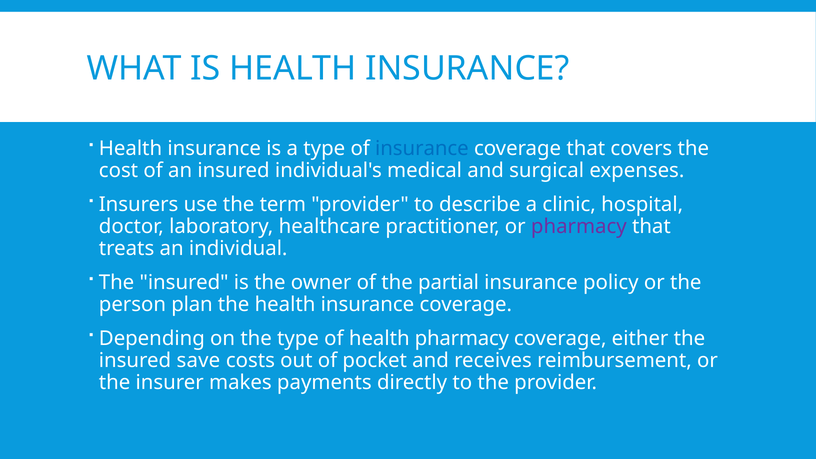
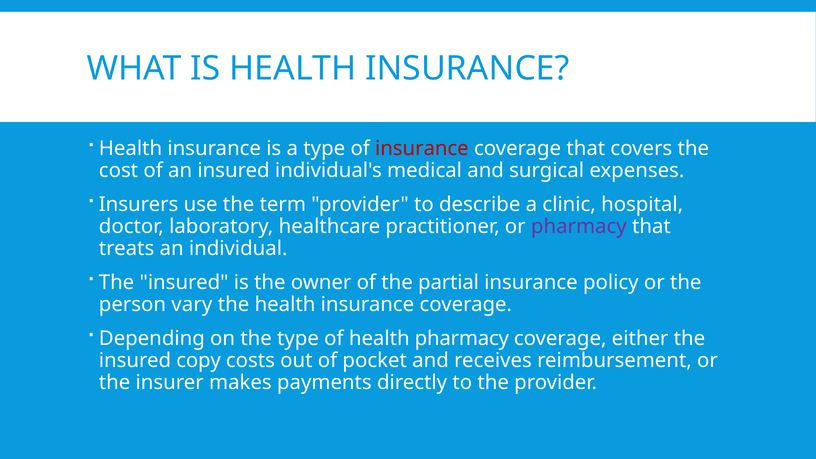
insurance at (422, 149) colour: blue -> red
plan: plan -> vary
save: save -> copy
